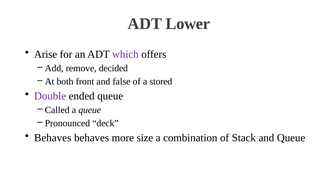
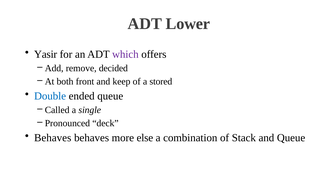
Arise: Arise -> Yasir
false: false -> keep
Double colour: purple -> blue
a queue: queue -> single
size: size -> else
